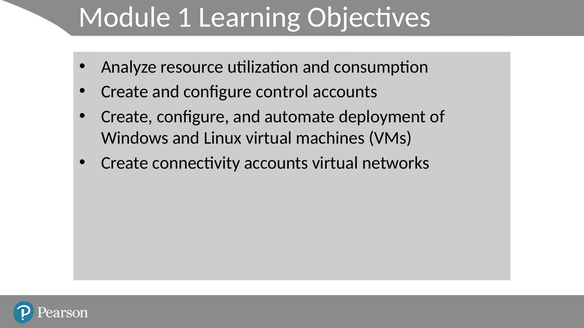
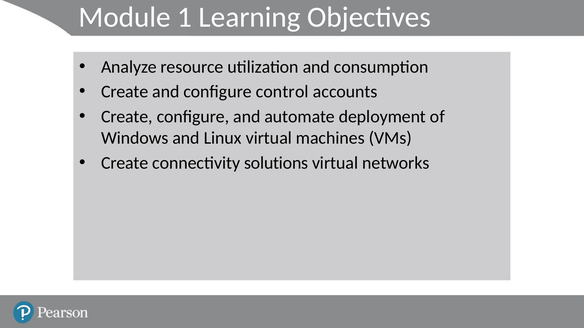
connectivity accounts: accounts -> solutions
